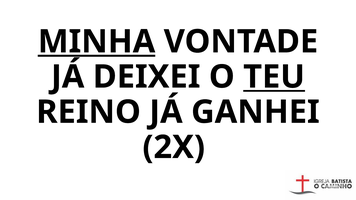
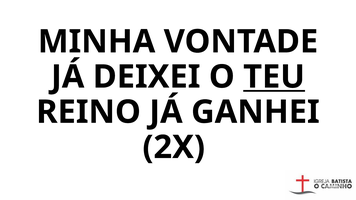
MINHA underline: present -> none
